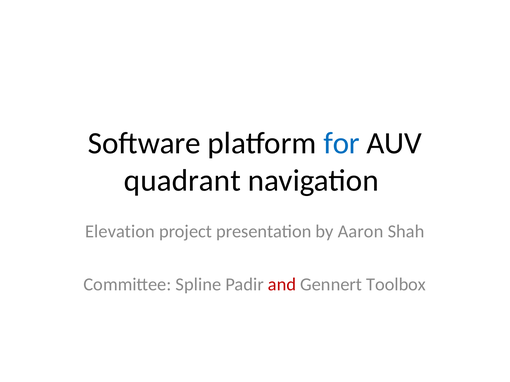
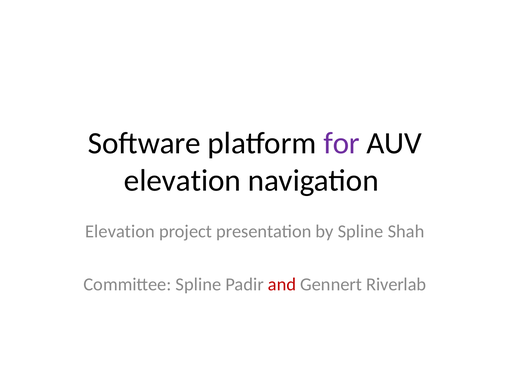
for colour: blue -> purple
quadrant at (182, 181): quadrant -> elevation
by Aaron: Aaron -> Spline
Toolbox: Toolbox -> Riverlab
